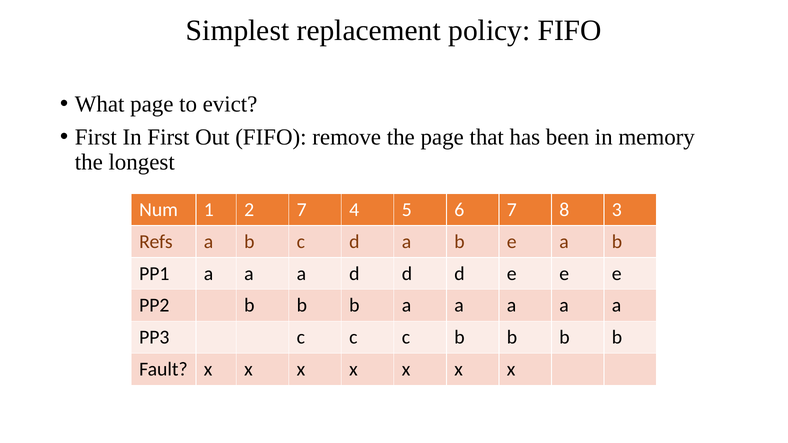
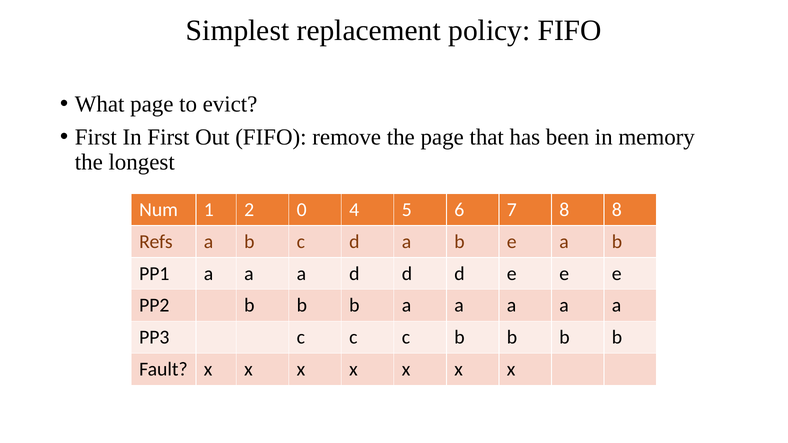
2 7: 7 -> 0
8 3: 3 -> 8
